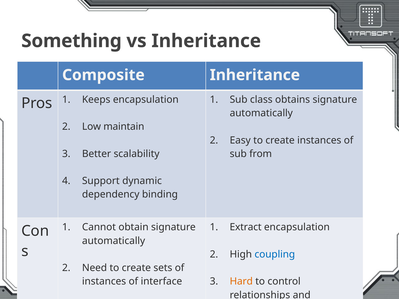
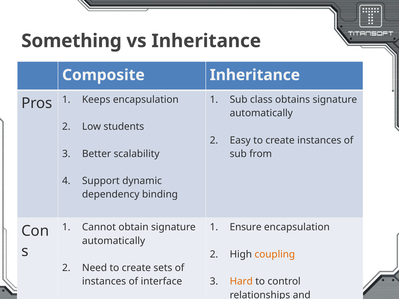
maintain: maintain -> students
Extract: Extract -> Ensure
coupling colour: blue -> orange
